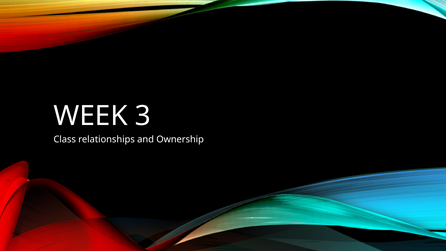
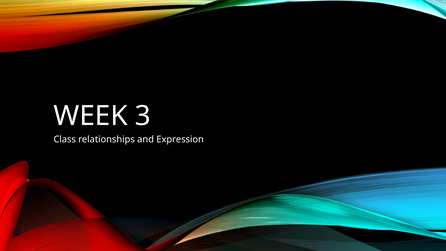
Ownership: Ownership -> Expression
